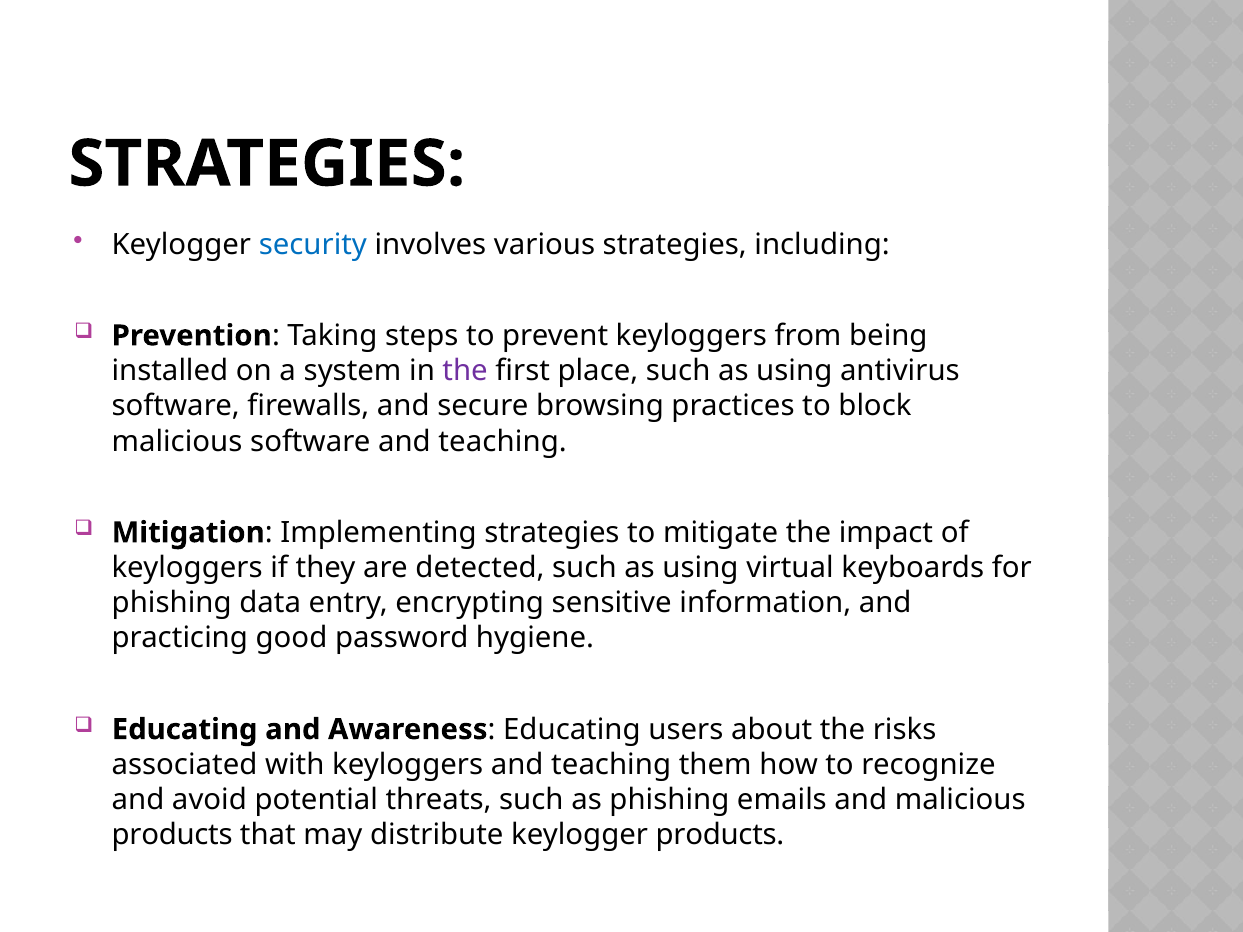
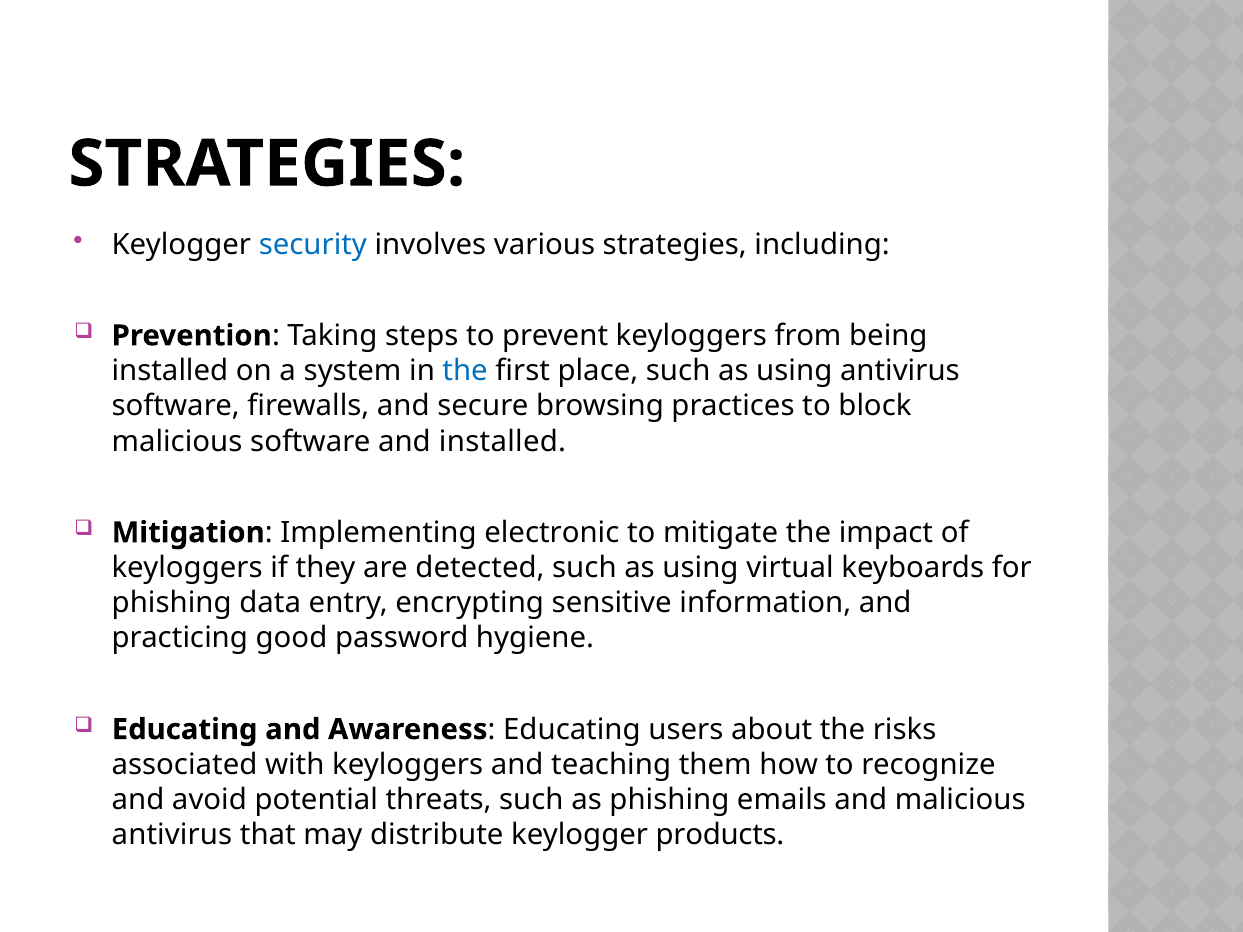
the at (465, 371) colour: purple -> blue
software and teaching: teaching -> installed
Implementing strategies: strategies -> electronic
products at (172, 835): products -> antivirus
